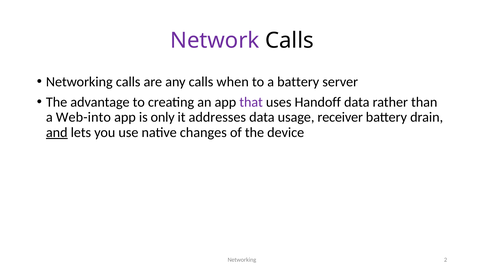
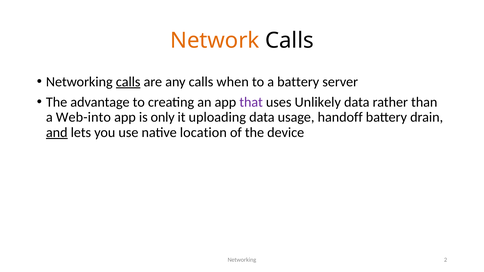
Network colour: purple -> orange
calls at (128, 82) underline: none -> present
Handoff: Handoff -> Unlikely
addresses: addresses -> uploading
receiver: receiver -> handoff
changes: changes -> location
